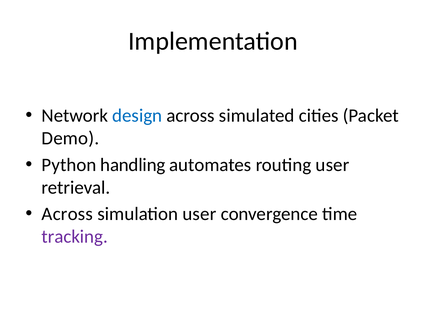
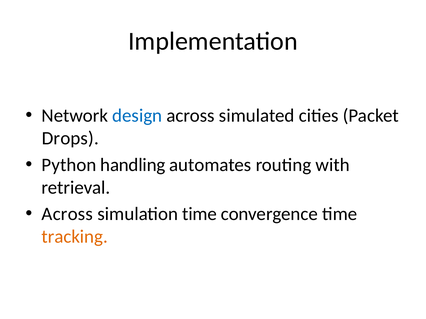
Demo: Demo -> Drops
routing user: user -> with
simulation user: user -> time
tracking colour: purple -> orange
